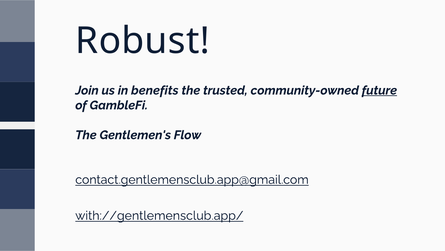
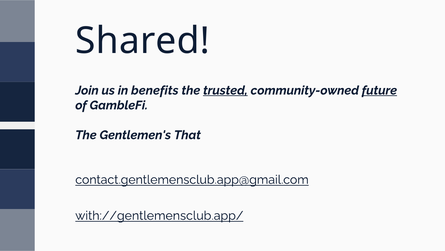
Robust: Robust -> Shared
trusted underline: none -> present
Flow: Flow -> That
